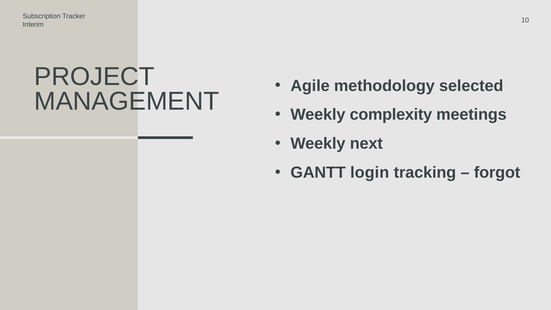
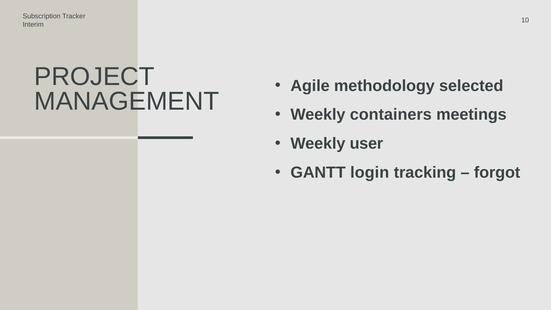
complexity: complexity -> containers
next: next -> user
